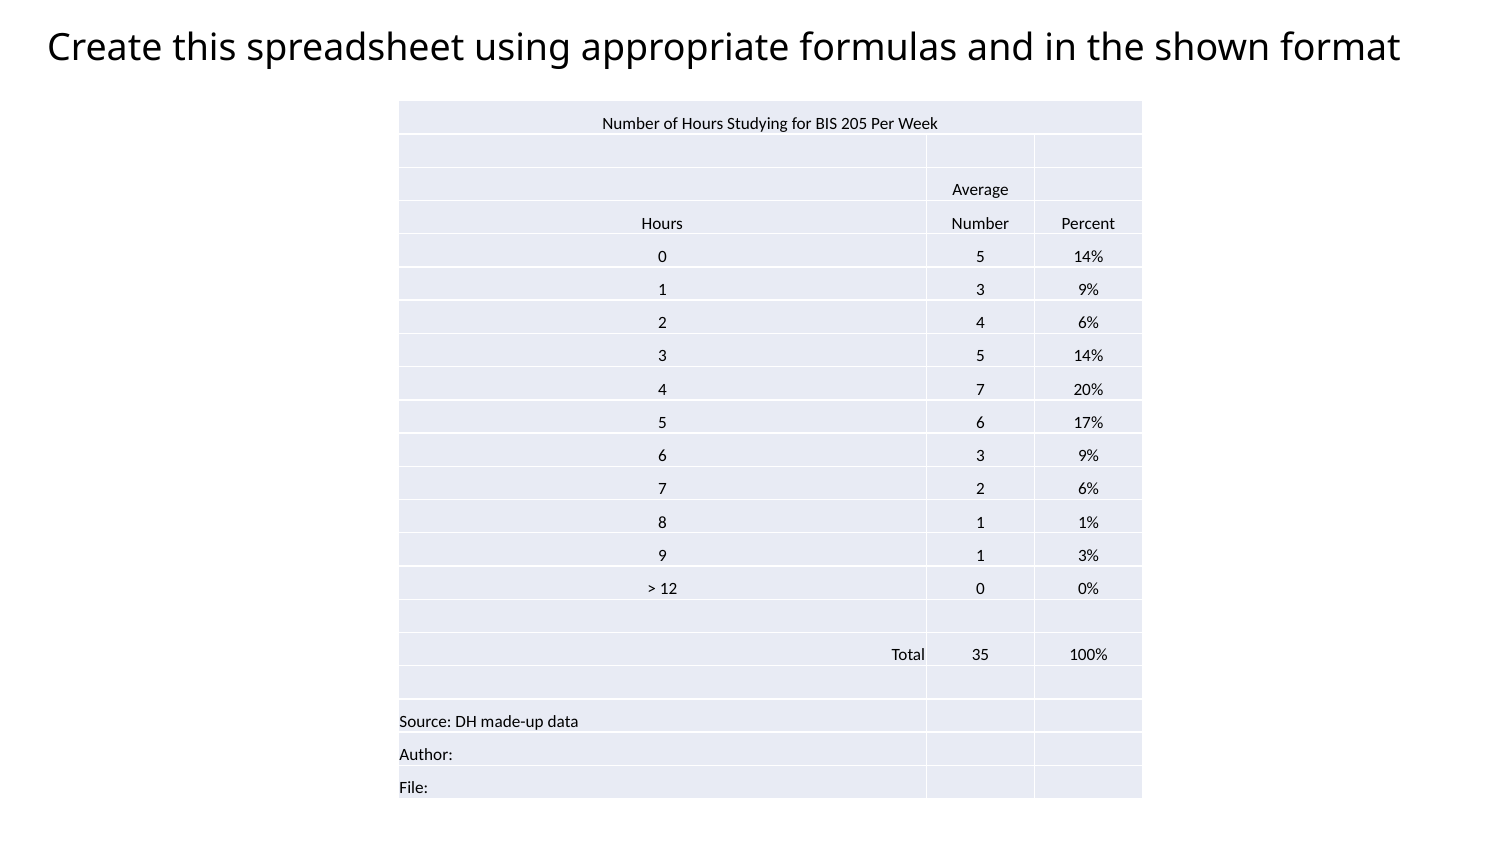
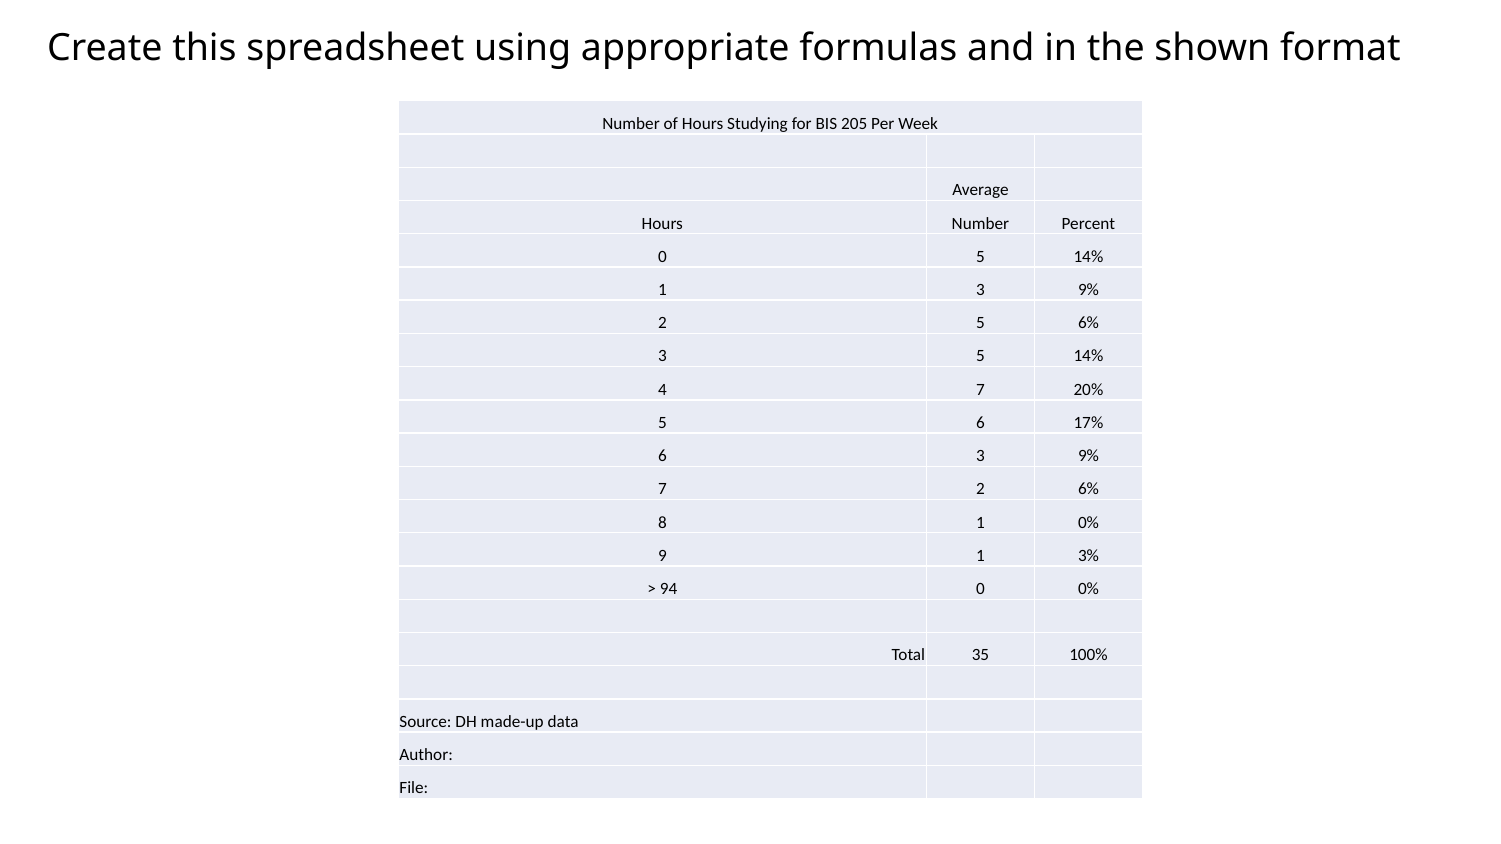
2 4: 4 -> 5
1 1%: 1% -> 0%
12: 12 -> 94
